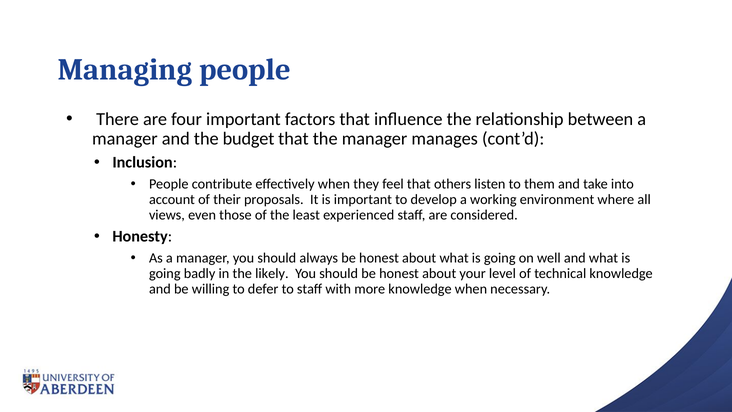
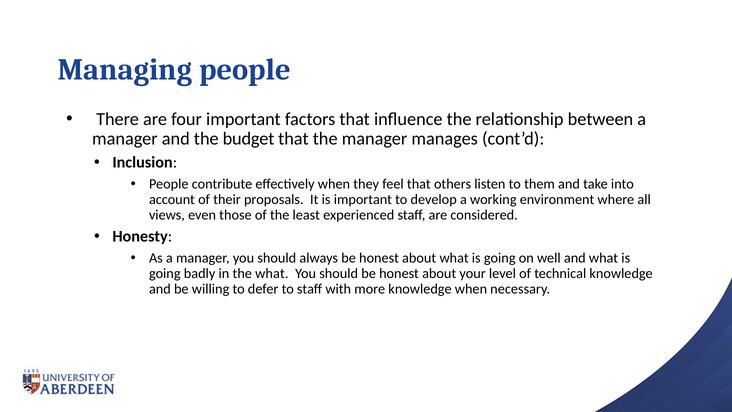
the likely: likely -> what
